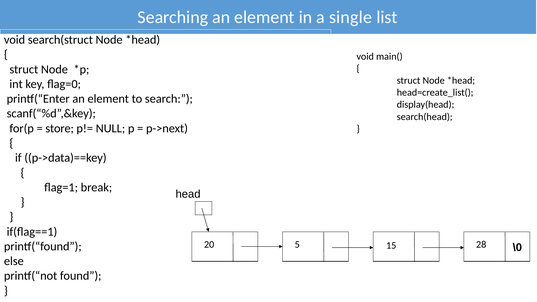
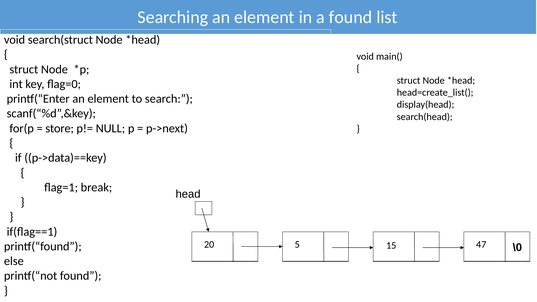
a single: single -> found
28: 28 -> 47
